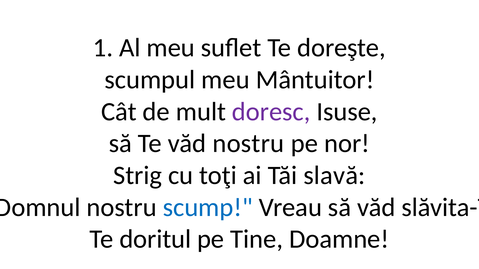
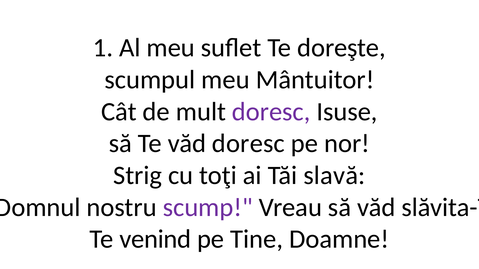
văd nostru: nostru -> doresc
scump colour: blue -> purple
doritul: doritul -> venind
